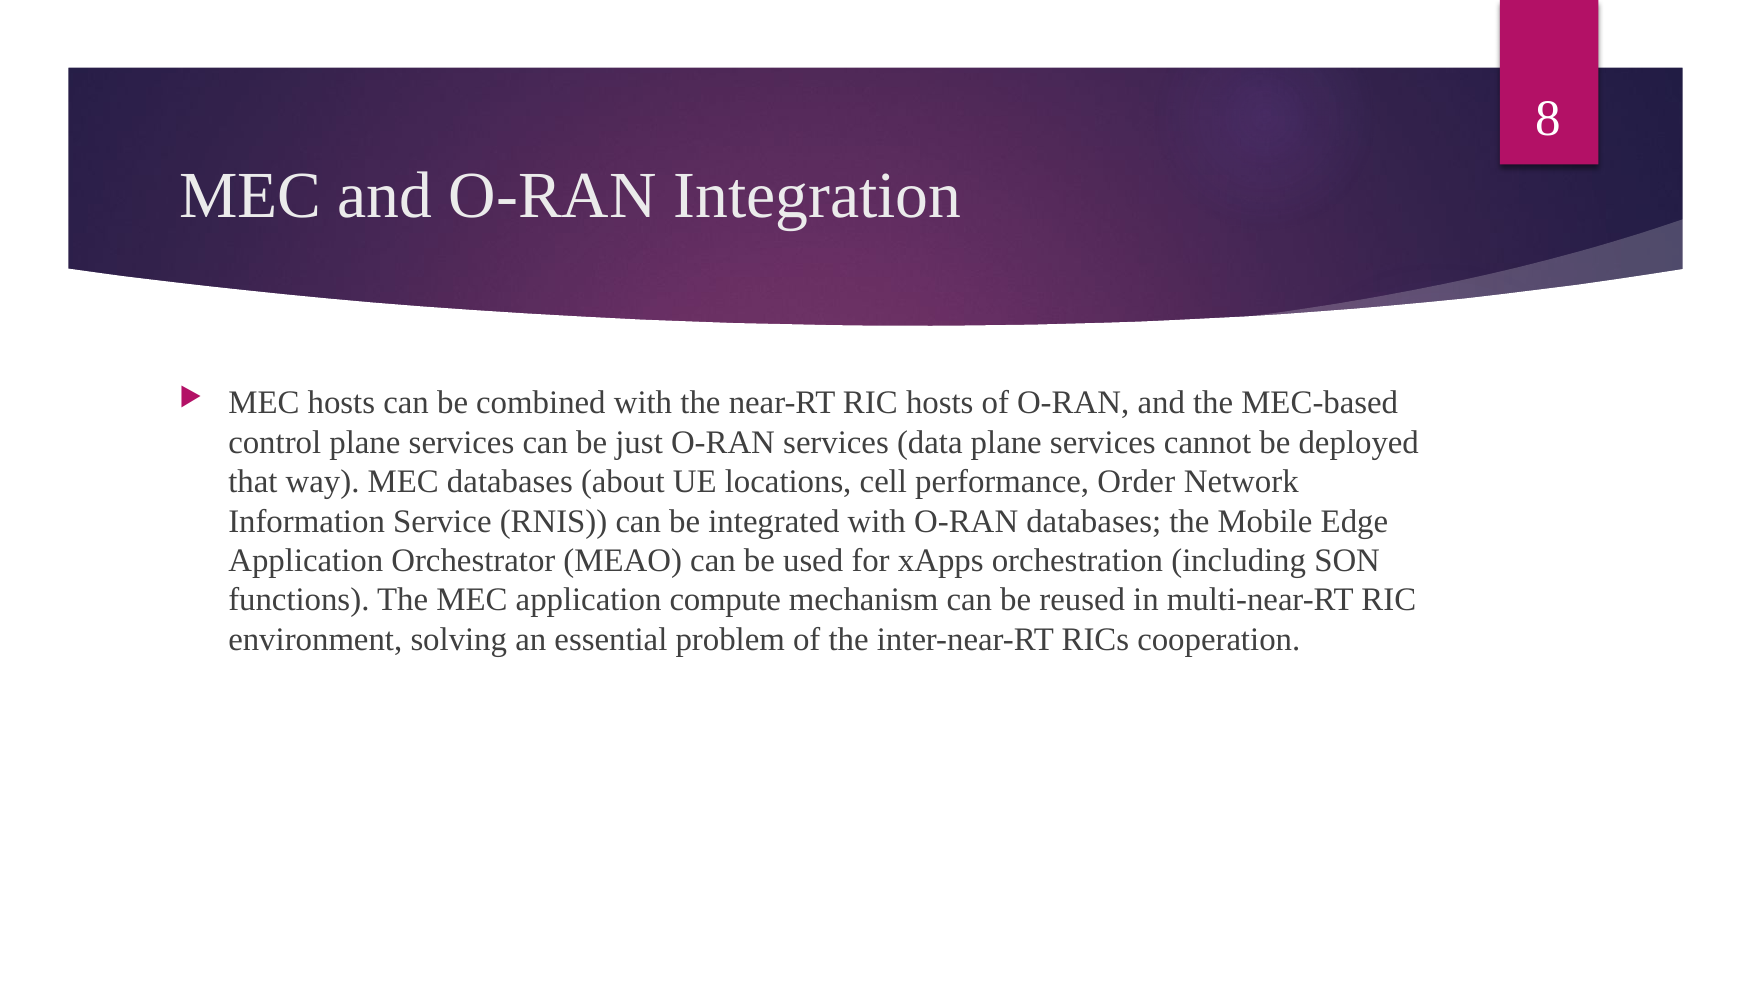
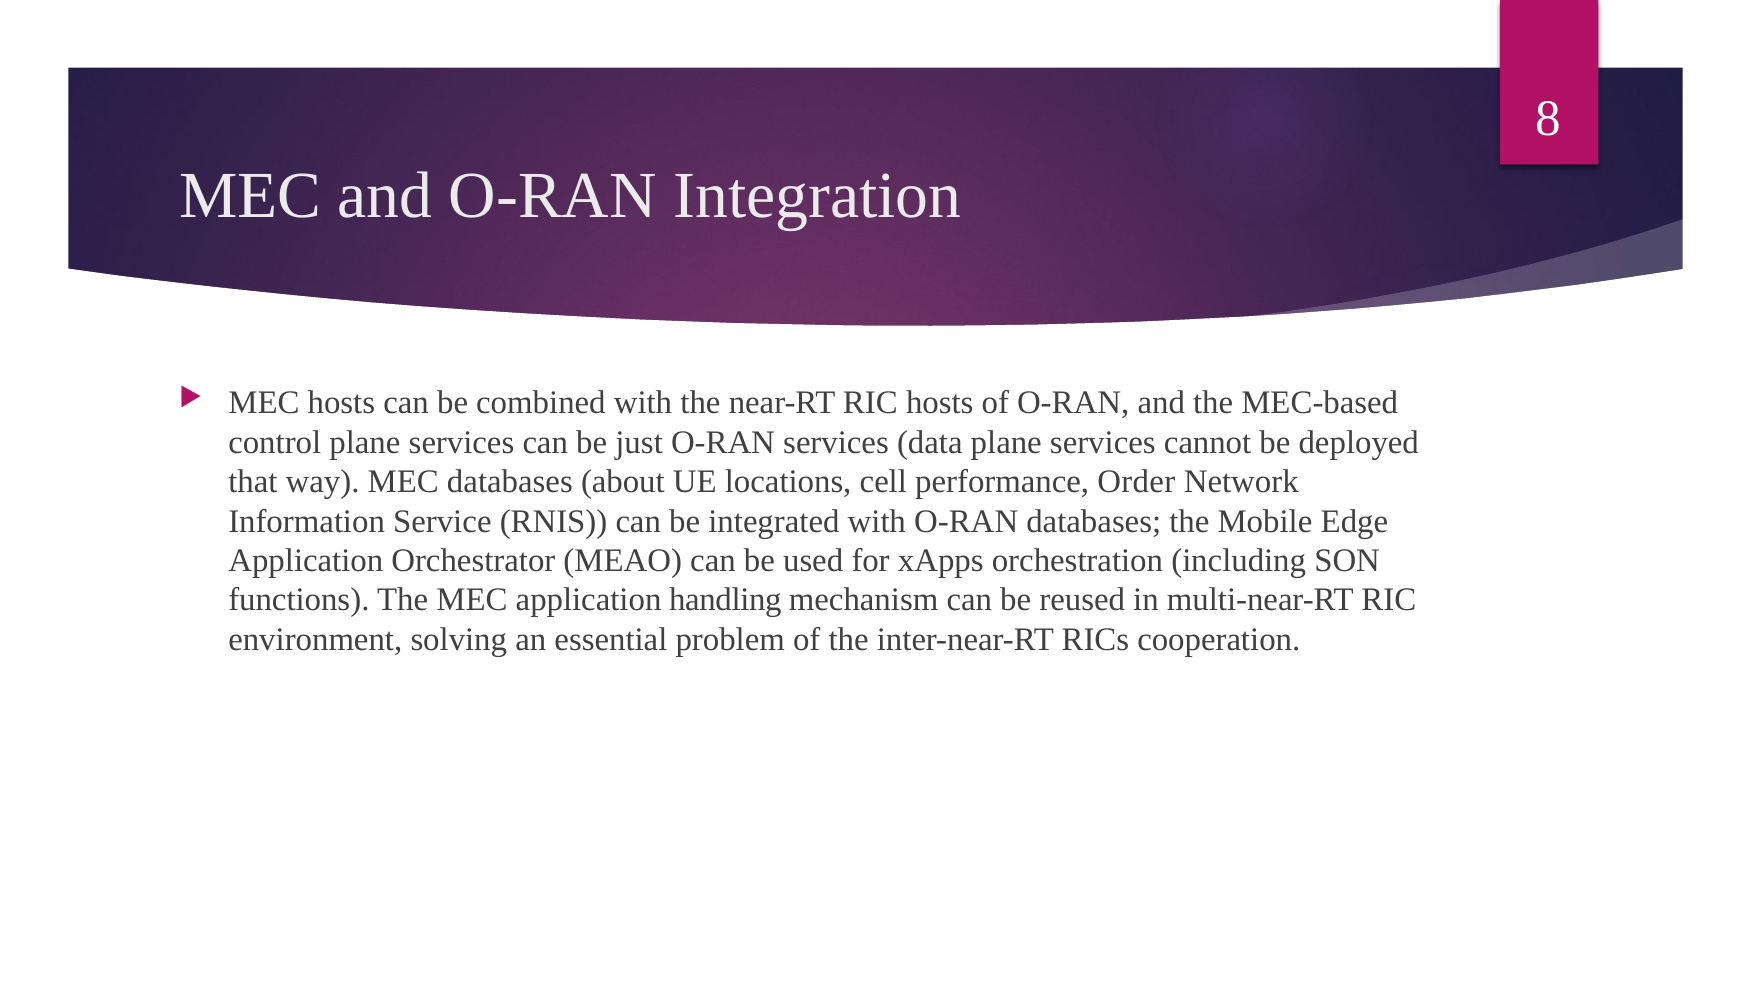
compute: compute -> handling
